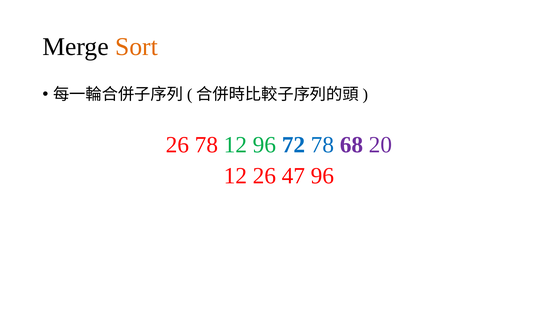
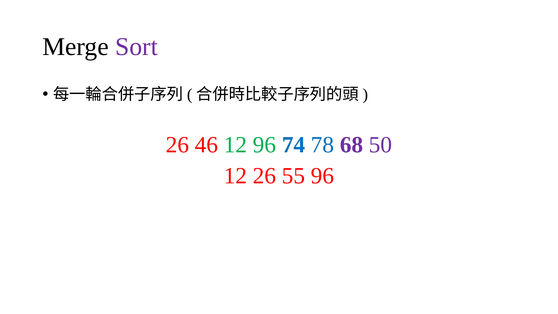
Sort colour: orange -> purple
26 78: 78 -> 46
72: 72 -> 74
20: 20 -> 50
47: 47 -> 55
